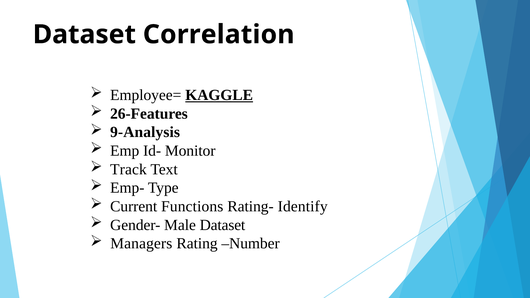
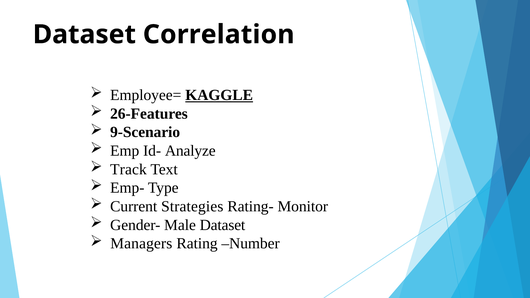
9-Analysis: 9-Analysis -> 9-Scenario
Monitor: Monitor -> Analyze
Functions: Functions -> Strategies
Identify: Identify -> Monitor
